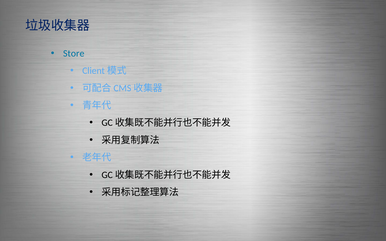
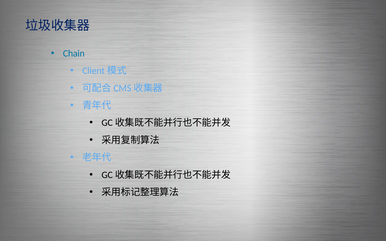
Store: Store -> Chain
